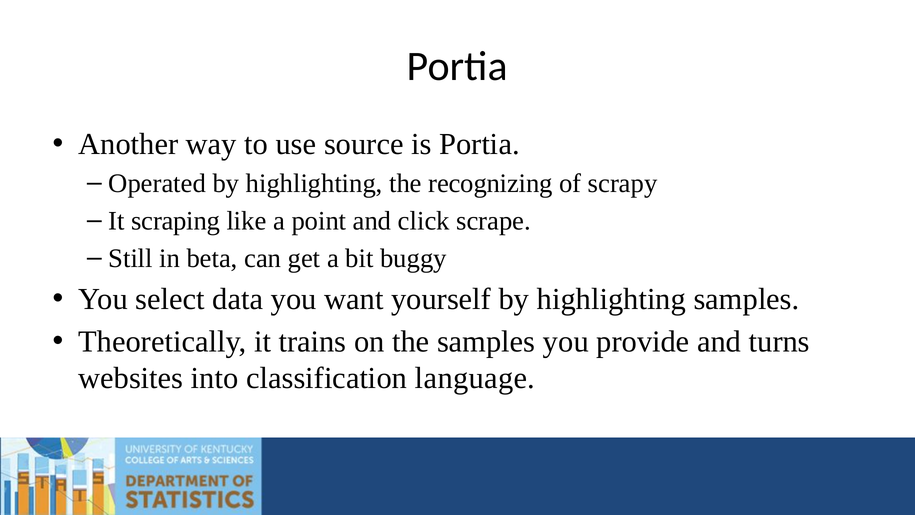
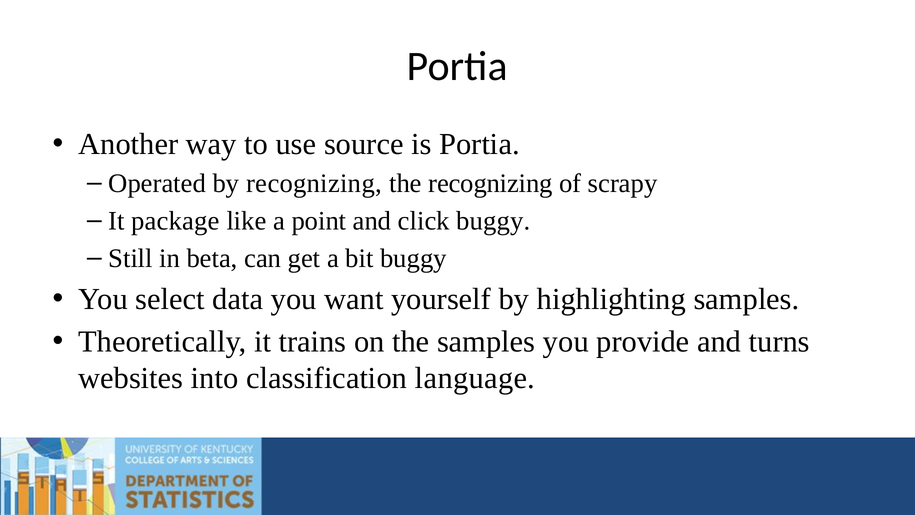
Operated by highlighting: highlighting -> recognizing
scraping: scraping -> package
click scrape: scrape -> buggy
